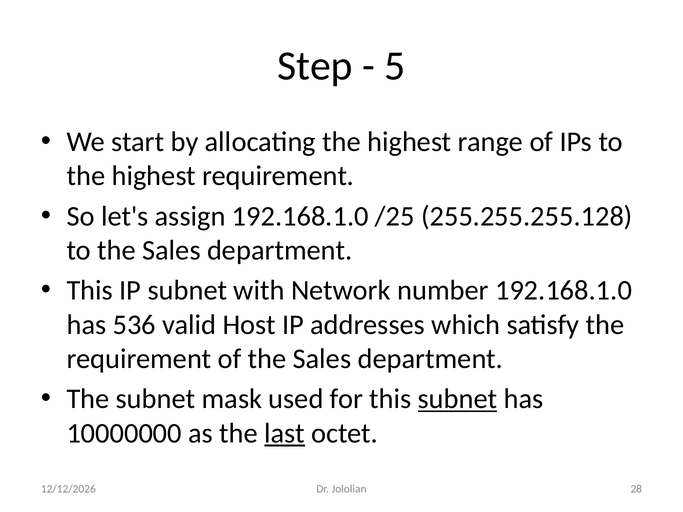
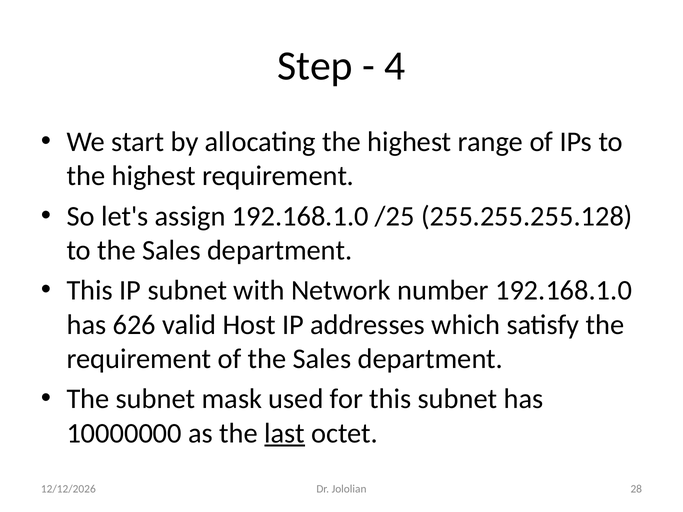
5: 5 -> 4
536: 536 -> 626
subnet at (458, 399) underline: present -> none
